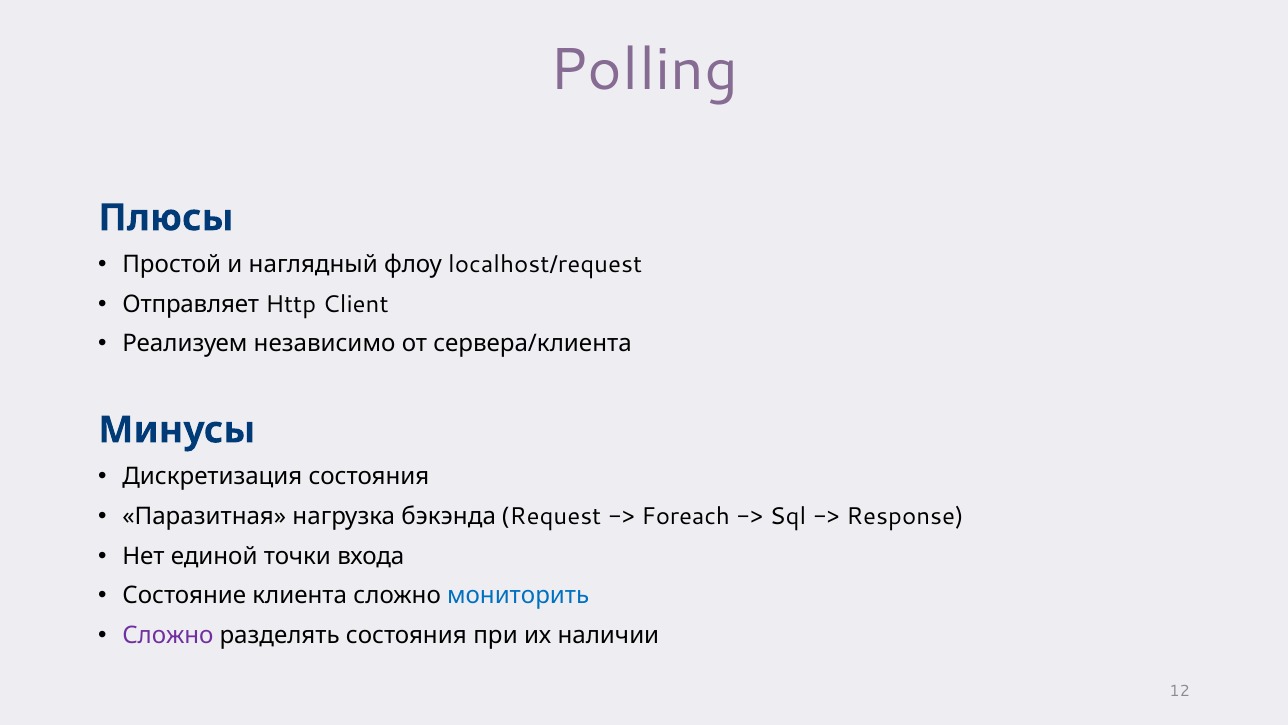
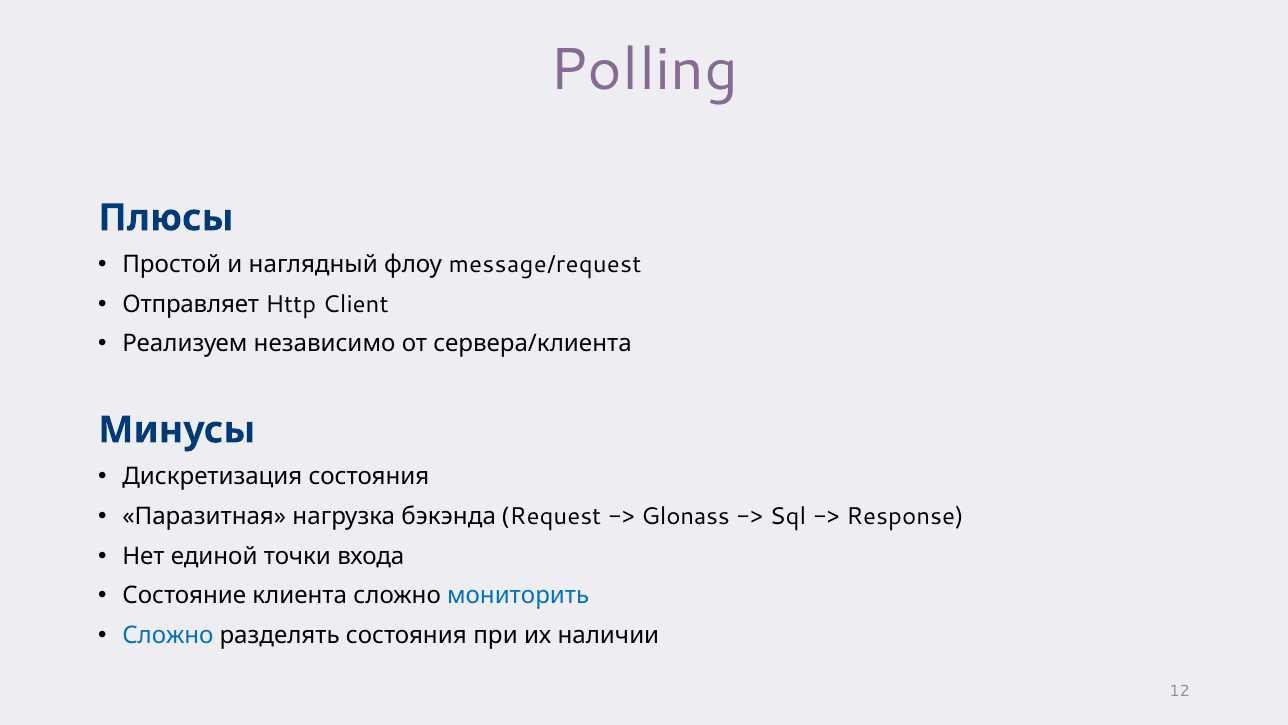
localhost/request: localhost/request -> message/request
Foreach: Foreach -> Glonass
Сложно at (168, 635) colour: purple -> blue
